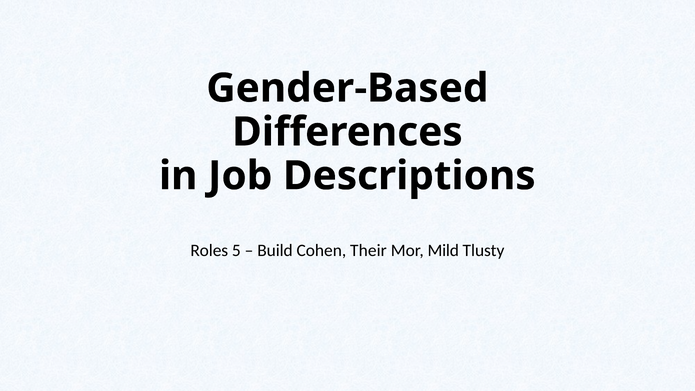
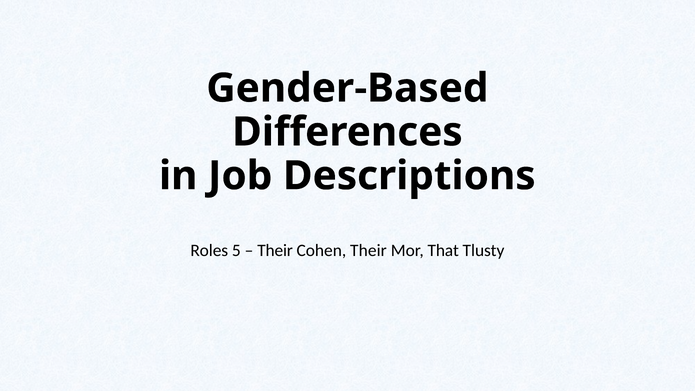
Build at (275, 251): Build -> Their
Mild: Mild -> That
